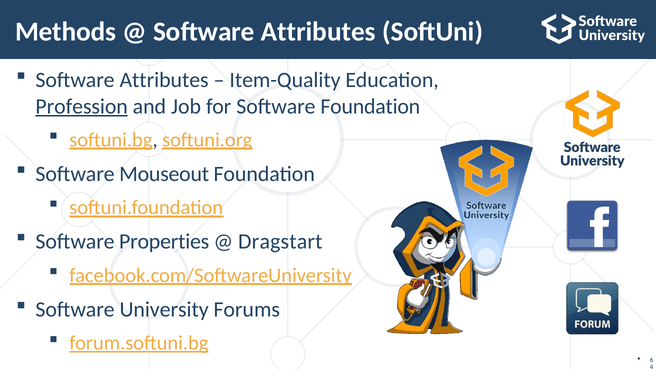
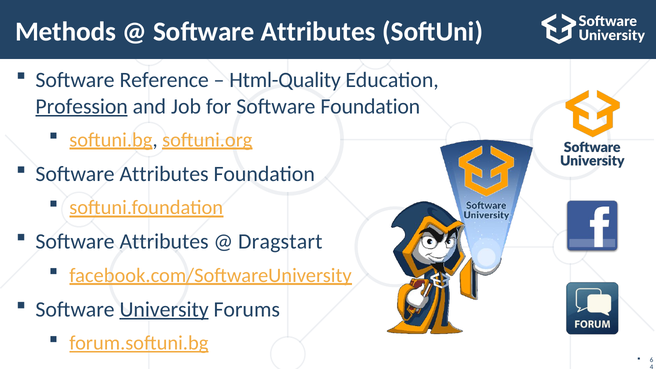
Attributes at (164, 80): Attributes -> Reference
Item-Quality: Item-Quality -> Html-Quality
Mouseout at (164, 174): Mouseout -> Attributes
Properties at (164, 242): Properties -> Attributes
University underline: none -> present
